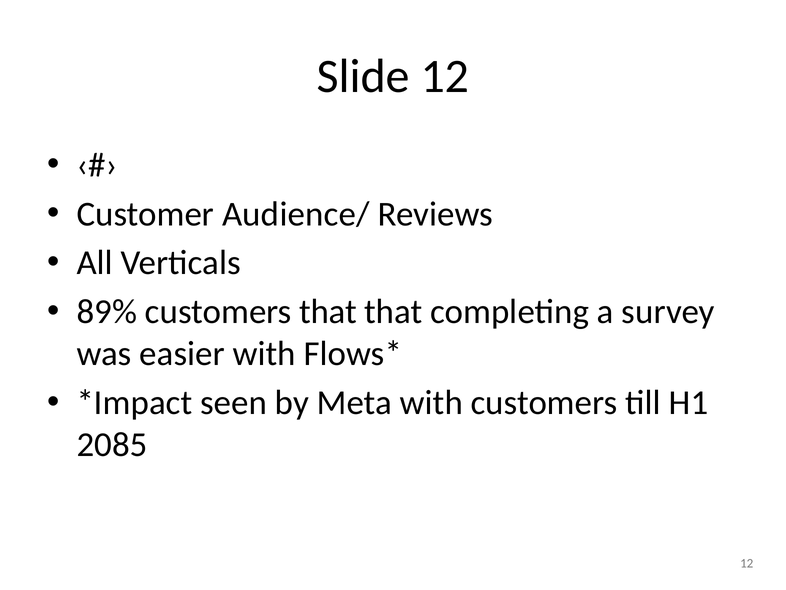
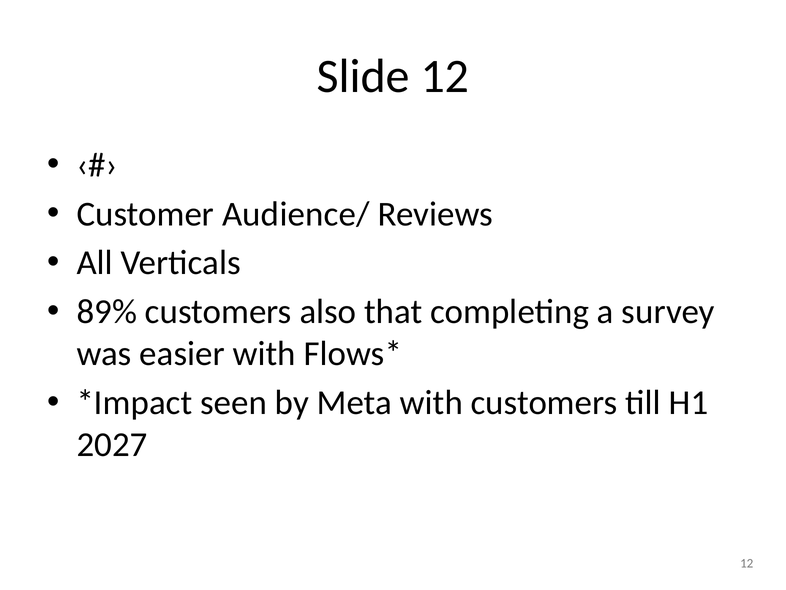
customers that: that -> also
2085: 2085 -> 2027
